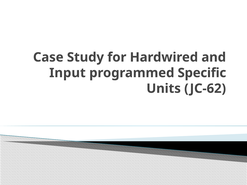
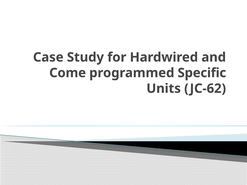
Input: Input -> Come
